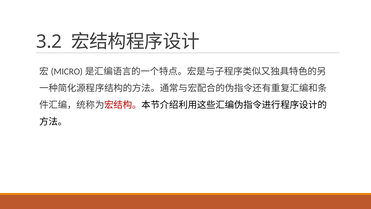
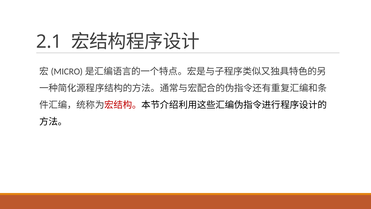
3.2: 3.2 -> 2.1
